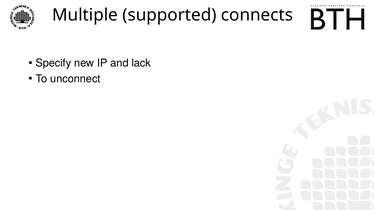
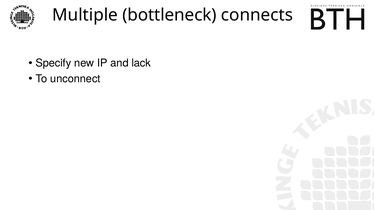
supported: supported -> bottleneck
